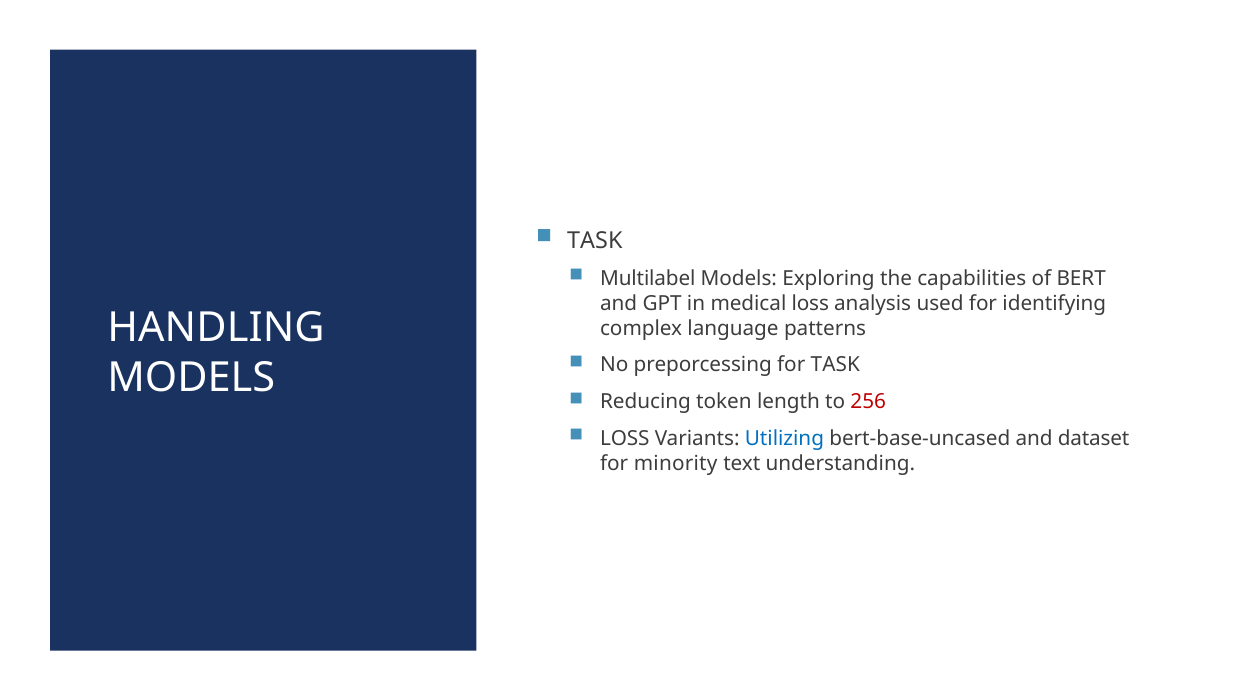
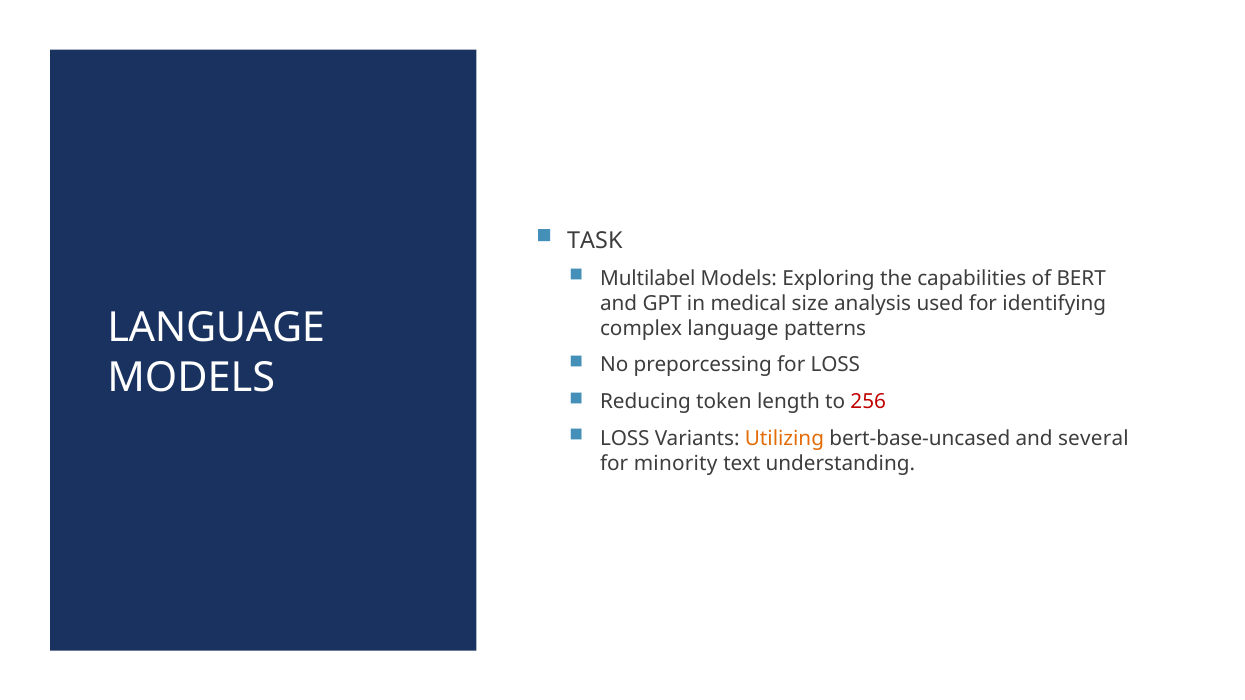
medical loss: loss -> size
HANDLING at (216, 328): HANDLING -> LANGUAGE
for TASK: TASK -> LOSS
Utilizing colour: blue -> orange
dataset: dataset -> several
